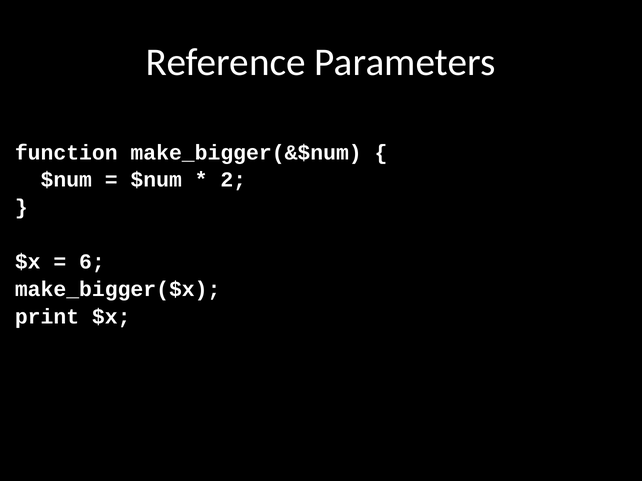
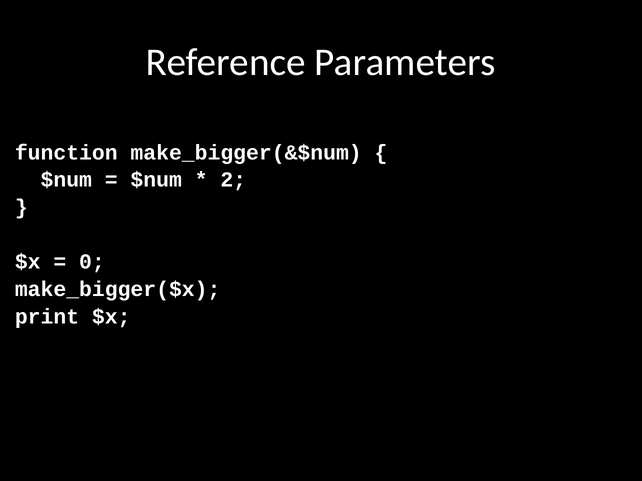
6: 6 -> 0
